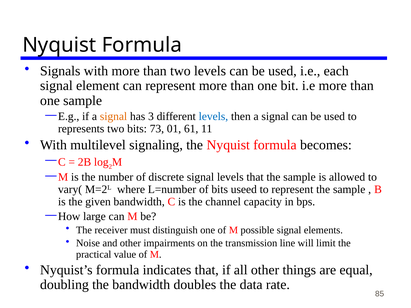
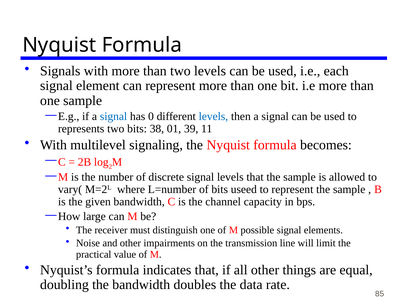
signal at (114, 116) colour: orange -> blue
3: 3 -> 0
73: 73 -> 38
61: 61 -> 39
